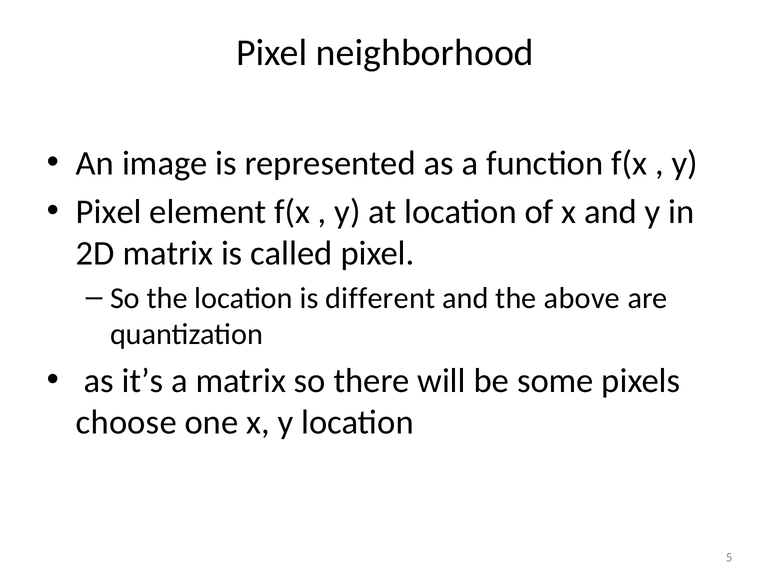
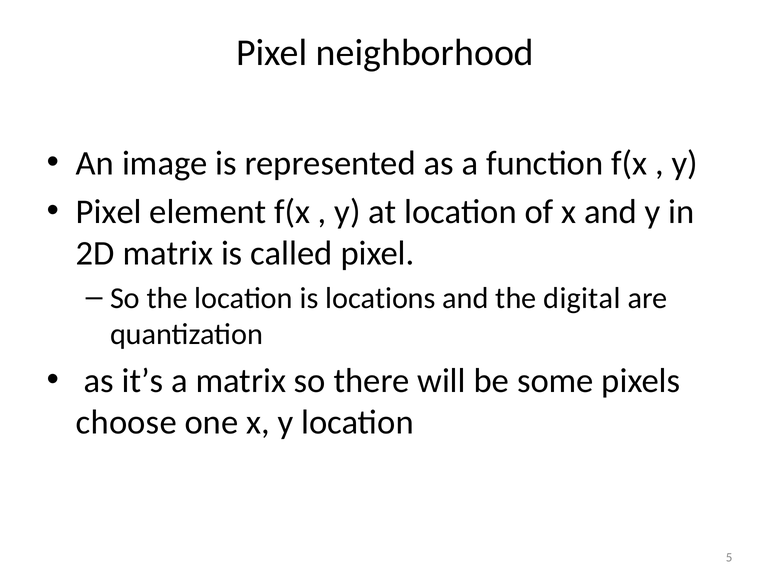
different: different -> locations
above: above -> digital
